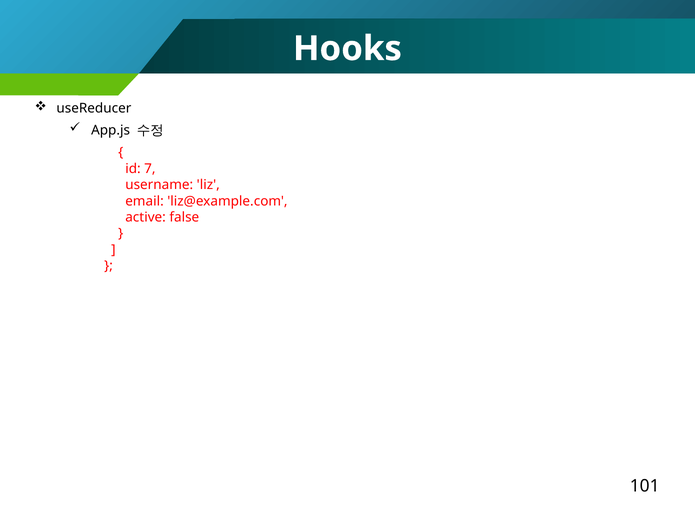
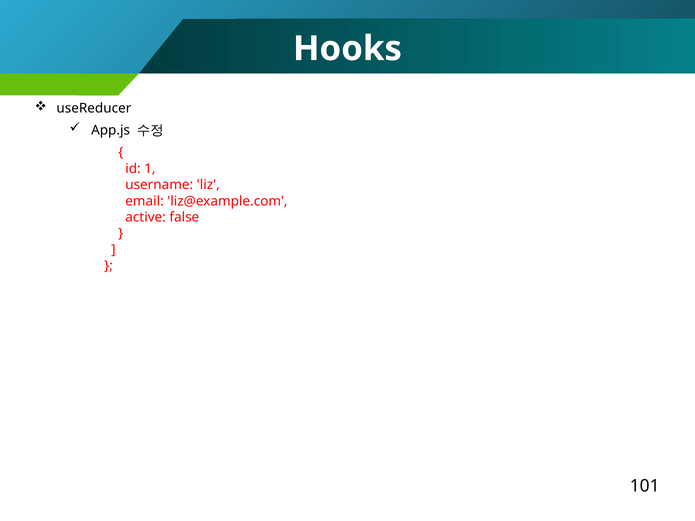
7: 7 -> 1
